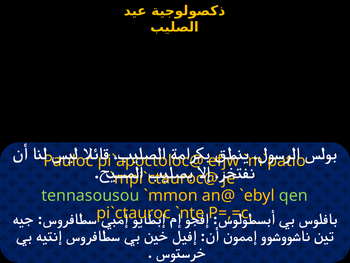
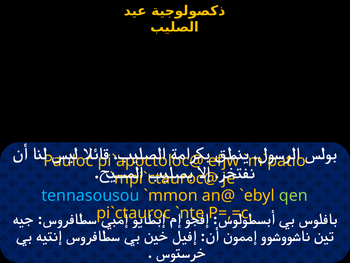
tennasousou colour: light green -> light blue
